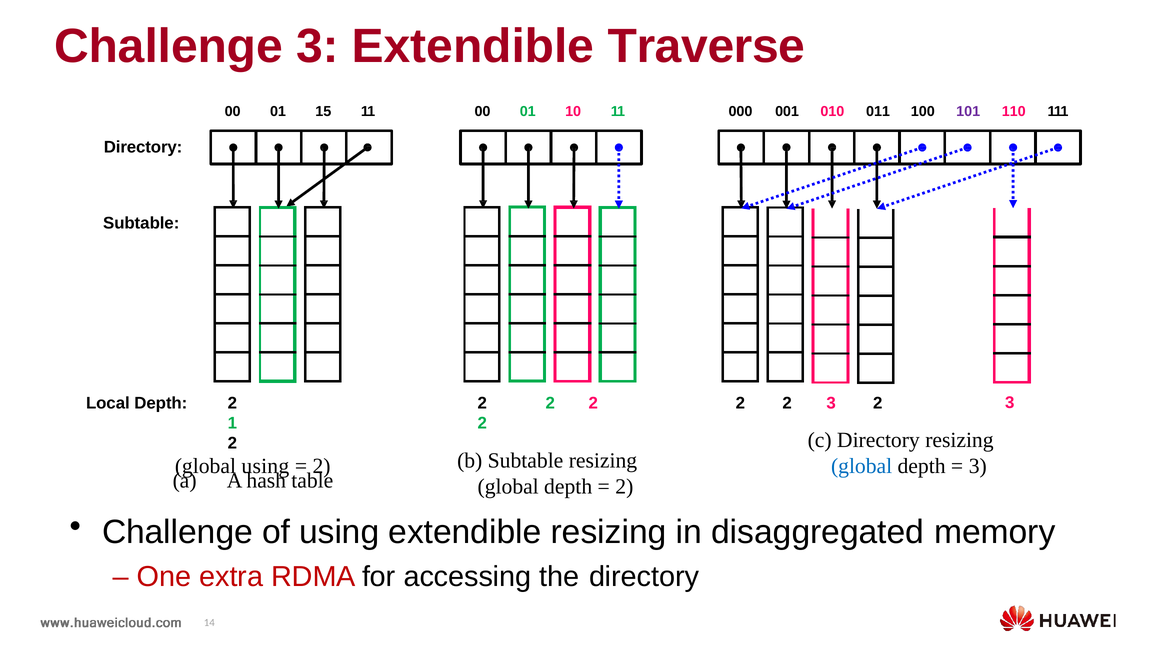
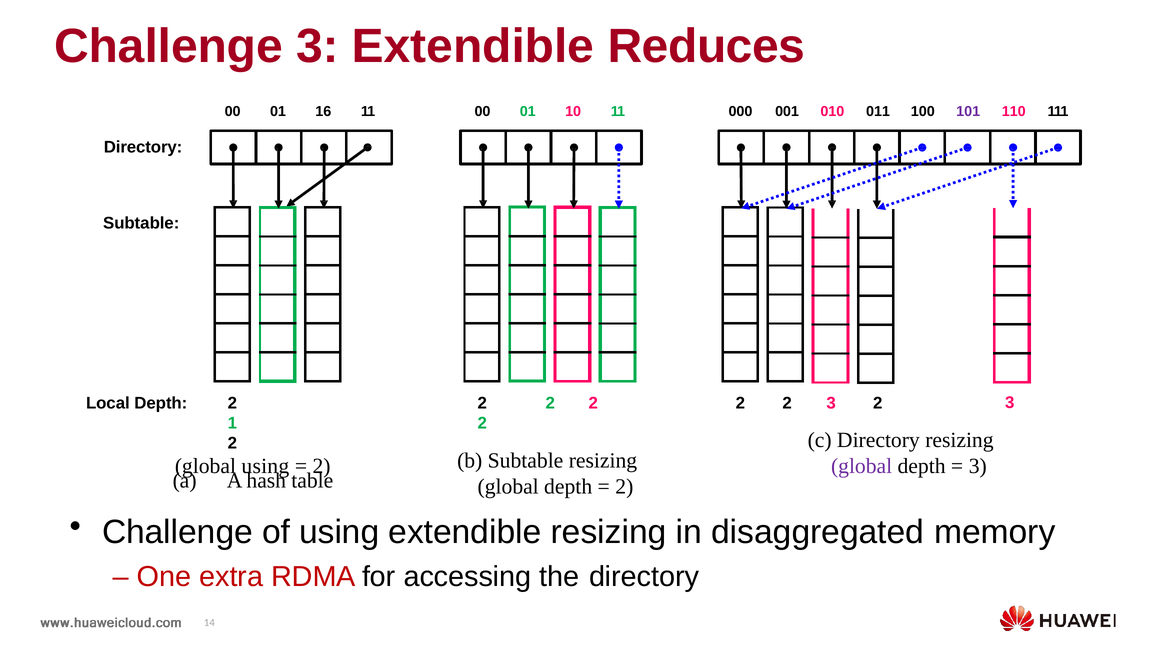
Traverse: Traverse -> Reduces
15: 15 -> 16
global at (862, 466) colour: blue -> purple
